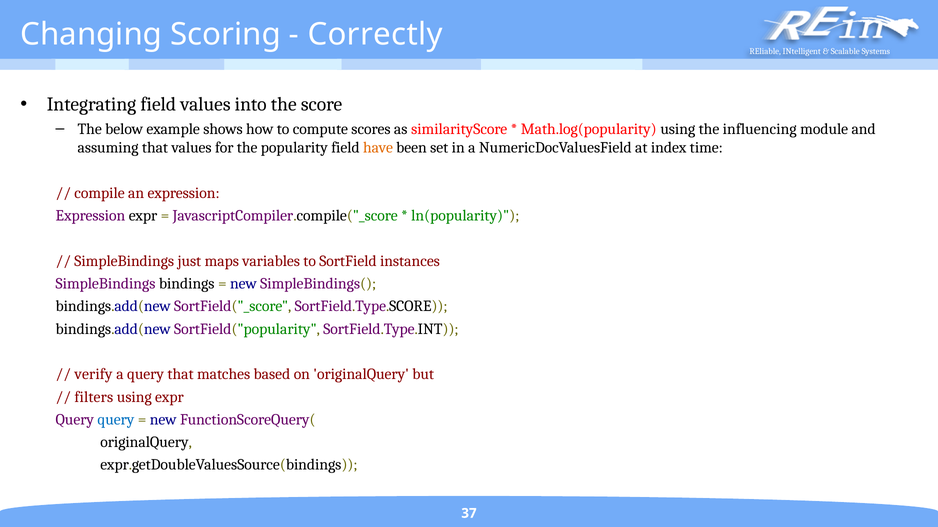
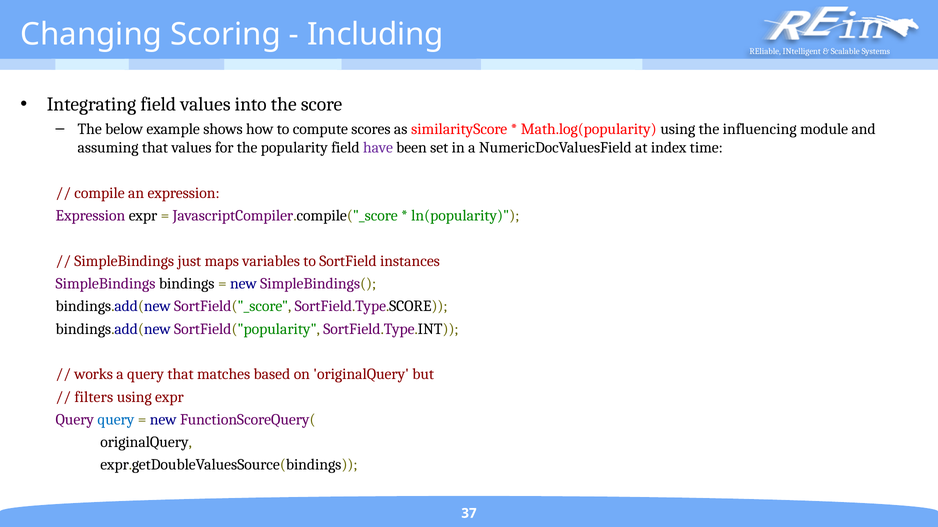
Correctly: Correctly -> Including
have colour: orange -> purple
verify: verify -> works
